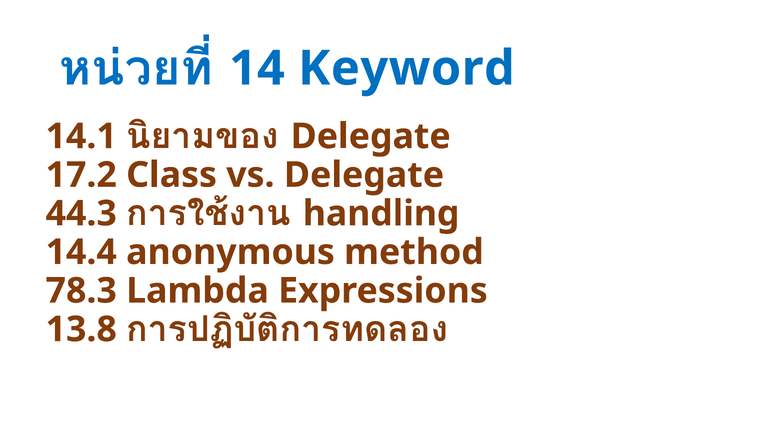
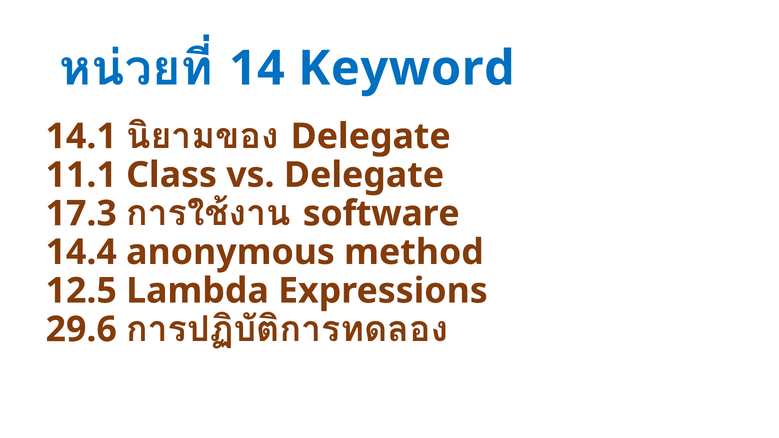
17.2: 17.2 -> 11.1
44.3: 44.3 -> 17.3
handling: handling -> software
78.3: 78.3 -> 12.5
13.8: 13.8 -> 29.6
